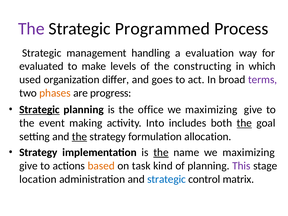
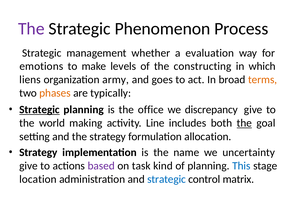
Programmed: Programmed -> Phenomenon
handling: handling -> whether
evaluated: evaluated -> emotions
used: used -> liens
diﬀer: diﬀer -> army
terms colour: purple -> orange
progress: progress -> typically
maximizing at (211, 110): maximizing -> discrepancy
event: event -> world
Into: Into -> Line
the at (79, 137) underline: present -> none
the at (161, 152) underline: present -> none
name we maximizing: maximizing -> uncertainty
based colour: orange -> purple
This colour: purple -> blue
